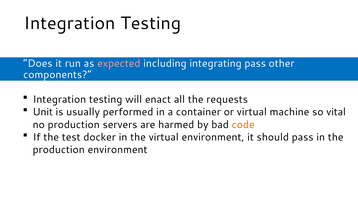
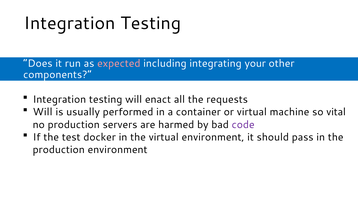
integrating pass: pass -> your
Unit at (43, 112): Unit -> Will
code colour: orange -> purple
